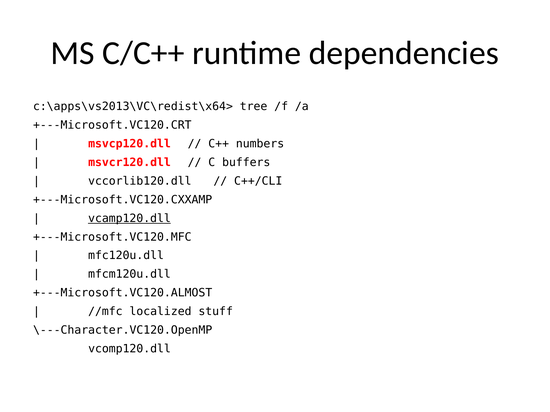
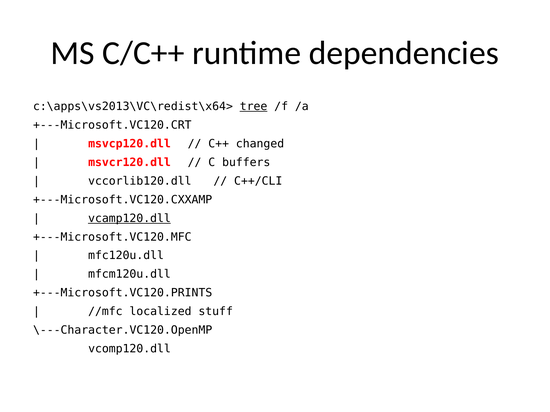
tree underline: none -> present
numbers: numbers -> changed
+---Microsoft.VC120.ALMOST: +---Microsoft.VC120.ALMOST -> +---Microsoft.VC120.PRINTS
